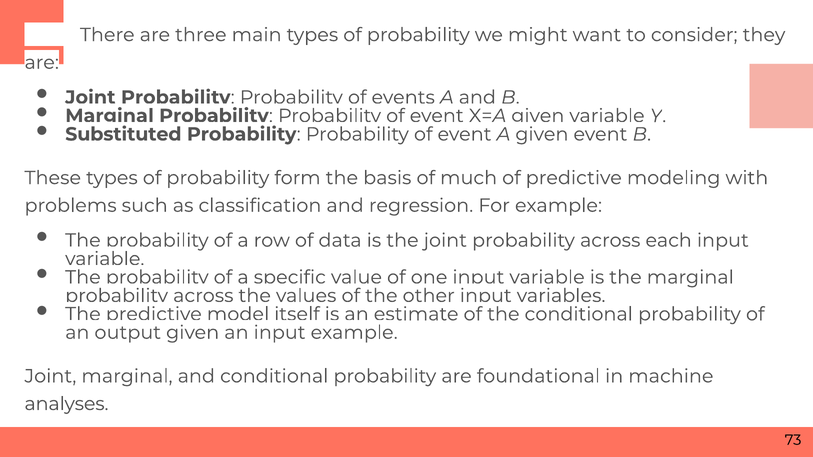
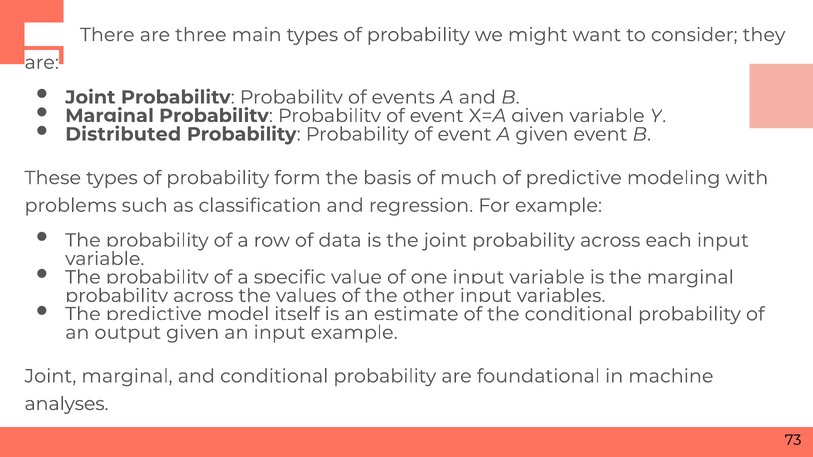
Substituted: Substituted -> Distributed
